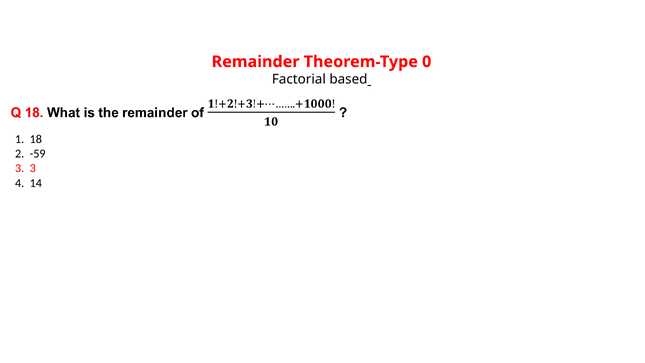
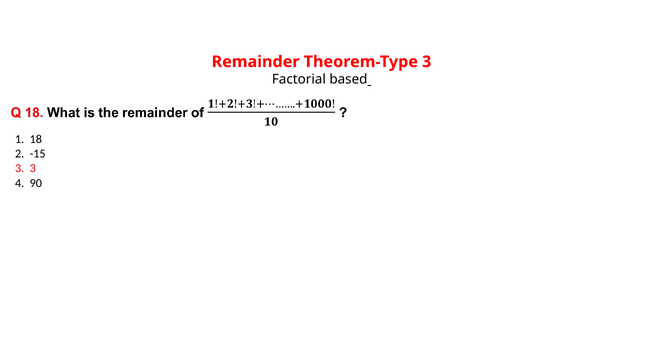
Theorem-Type 0: 0 -> 3
-59: -59 -> -15
14: 14 -> 90
